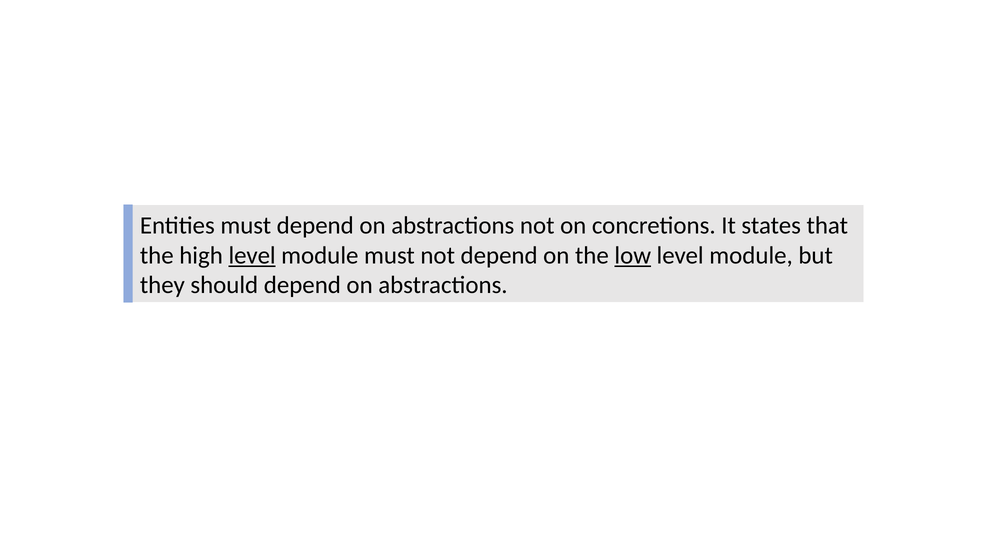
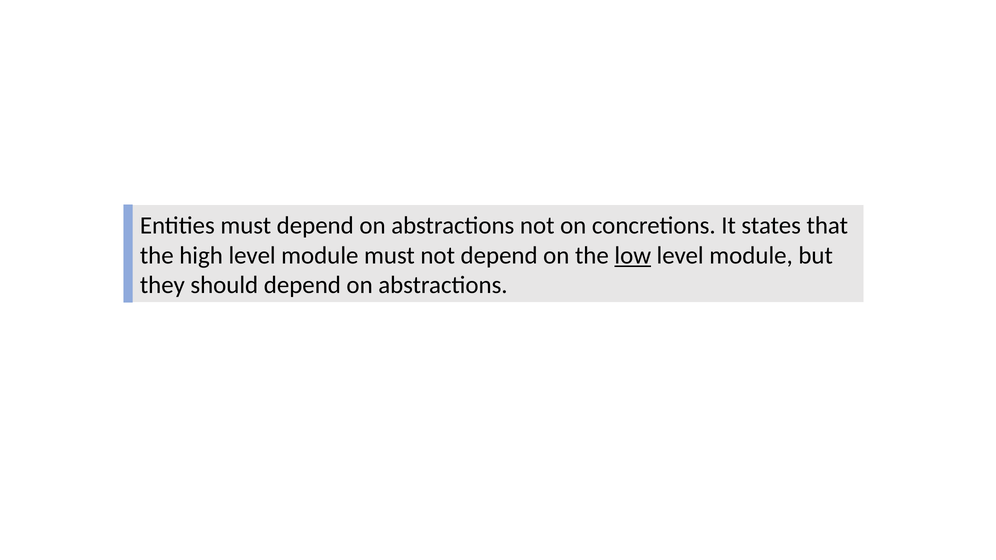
level at (252, 255) underline: present -> none
